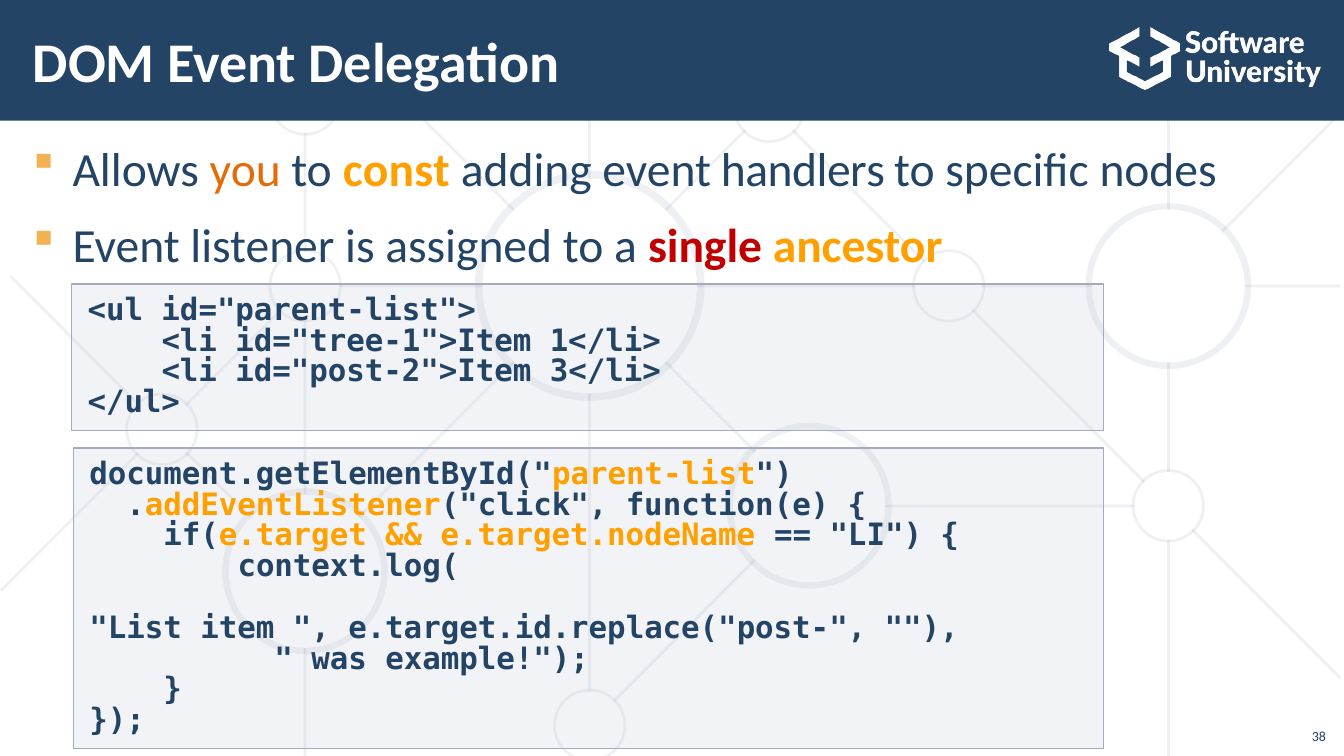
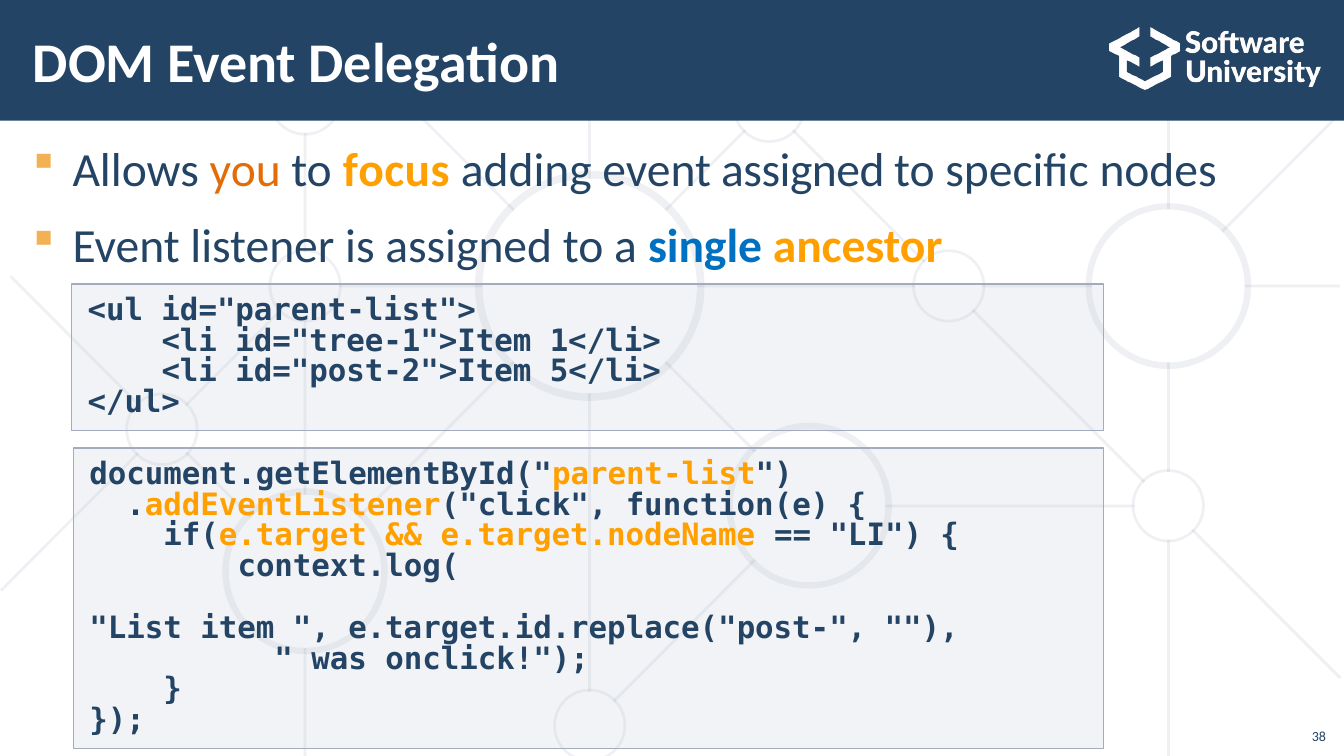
const: const -> focus
event handlers: handlers -> assigned
single colour: red -> blue
3</li>: 3</li> -> 5</li>
example: example -> onclick
